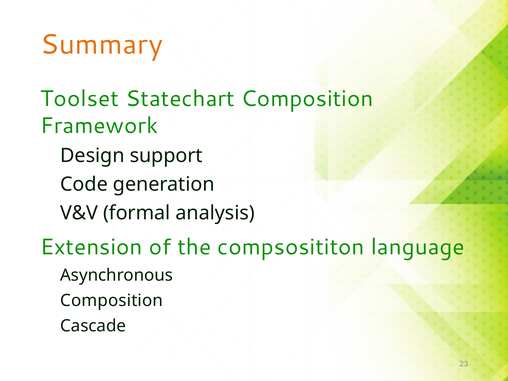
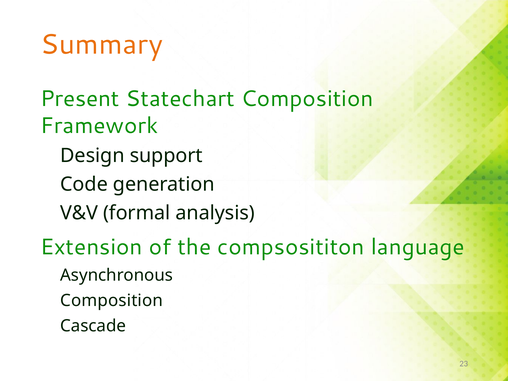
Toolset: Toolset -> Present
